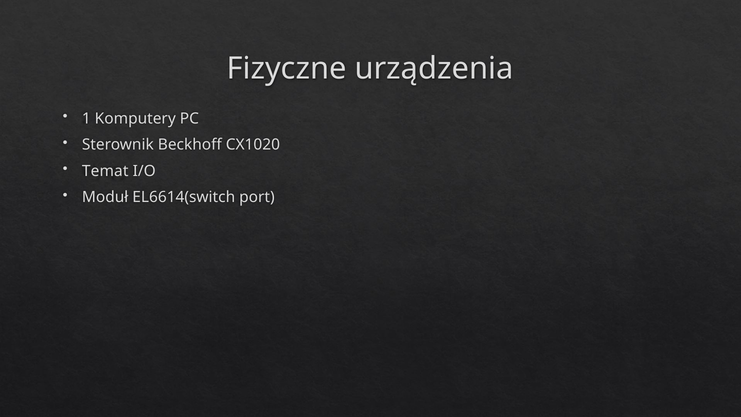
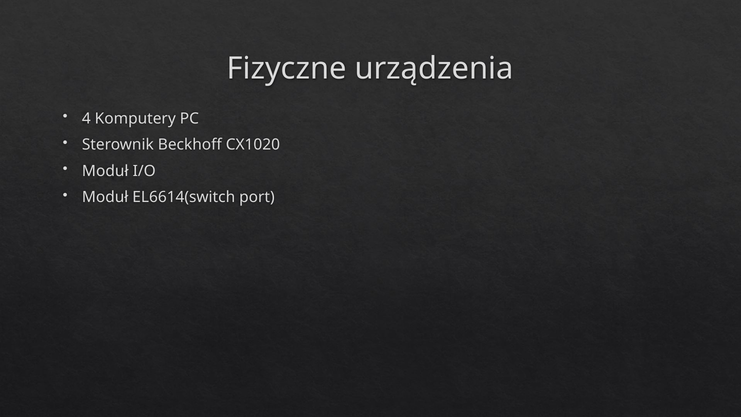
1: 1 -> 4
Temat at (105, 171): Temat -> Moduł
